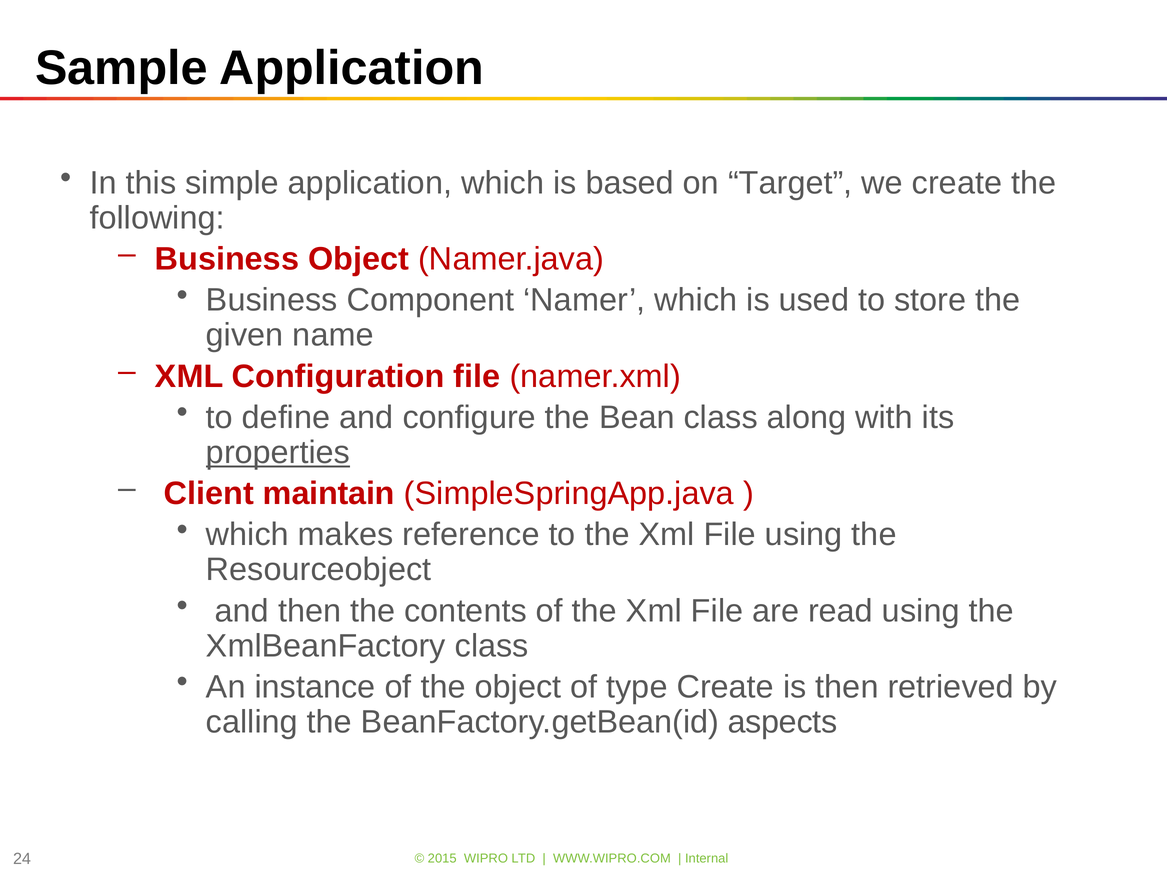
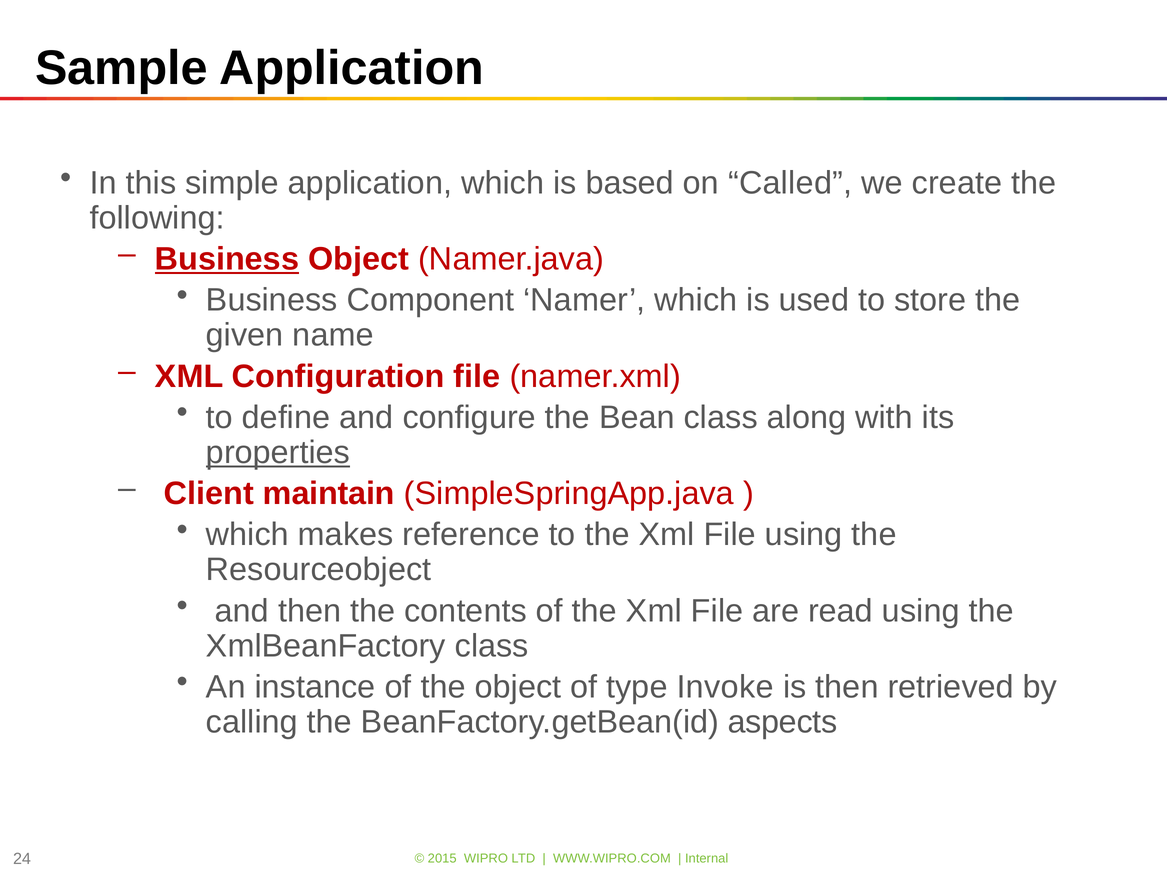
Target: Target -> Called
Business at (227, 259) underline: none -> present
type Create: Create -> Invoke
